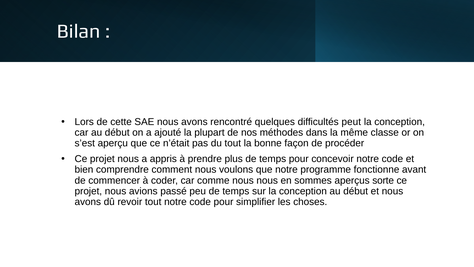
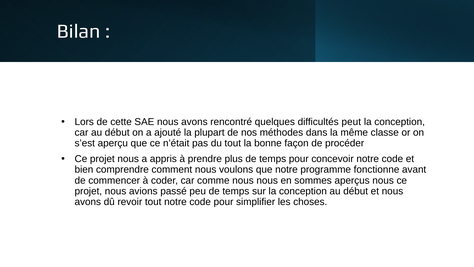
aperçus sorte: sorte -> nous
